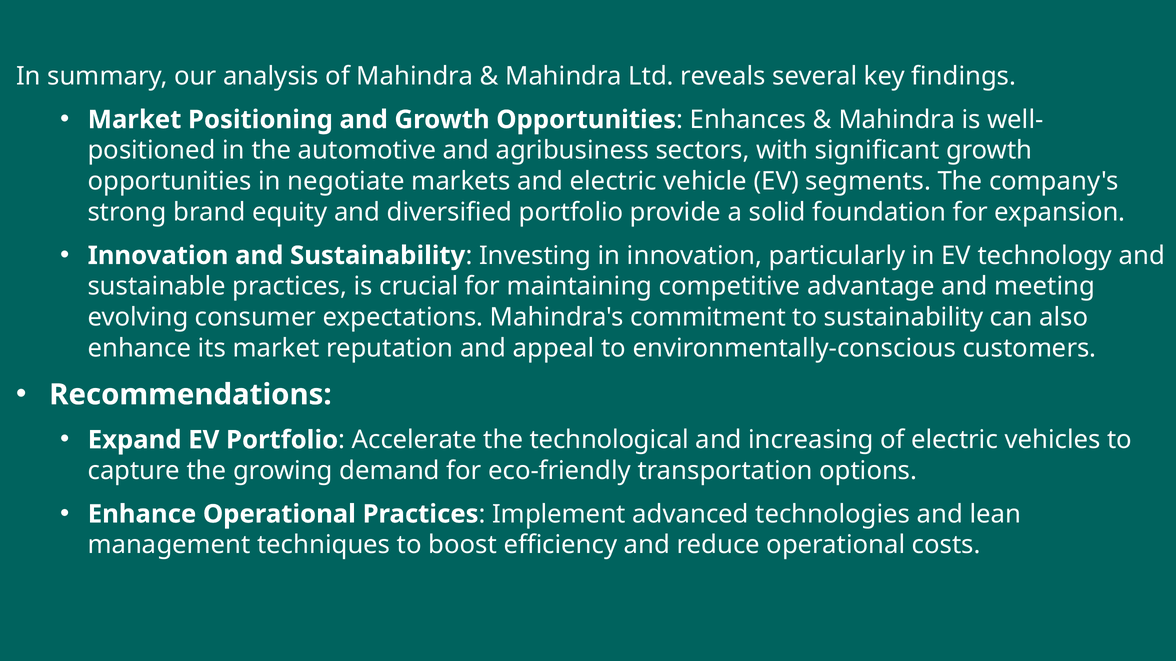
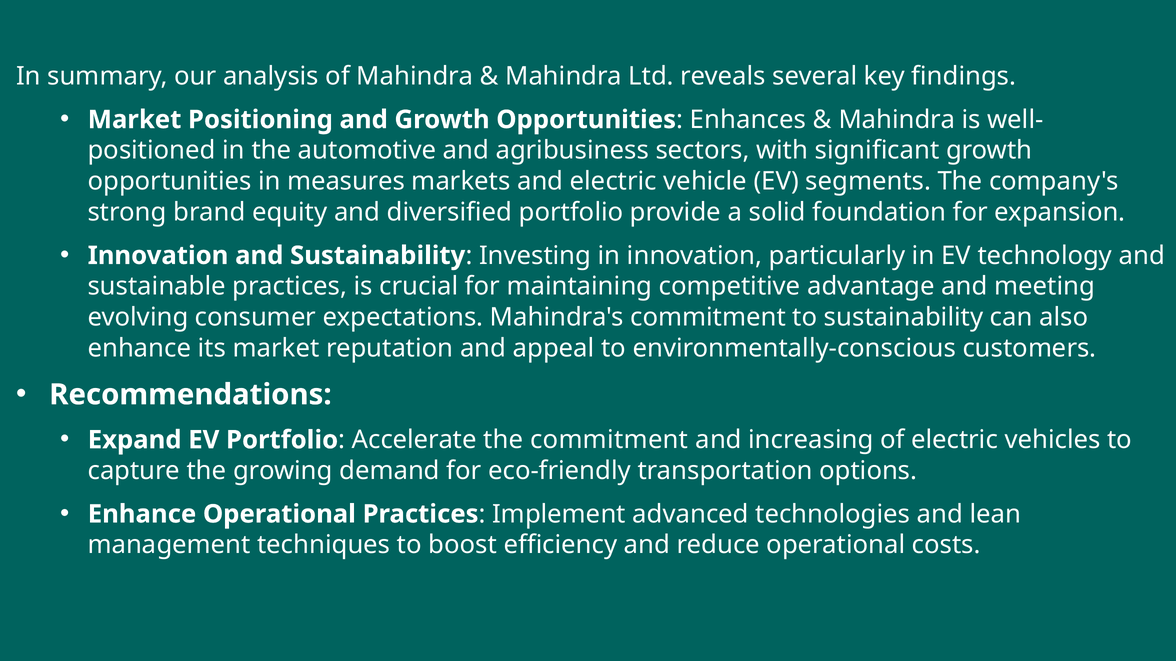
negotiate: negotiate -> measures
the technological: technological -> commitment
